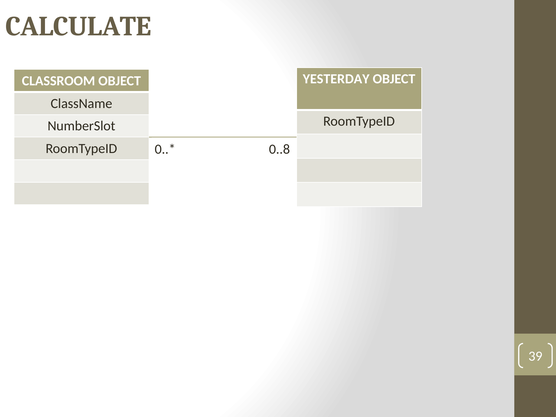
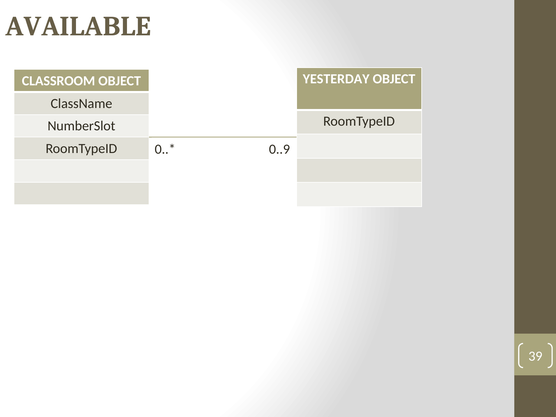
CALCULATE: CALCULATE -> AVAILABLE
0..8: 0..8 -> 0..9
